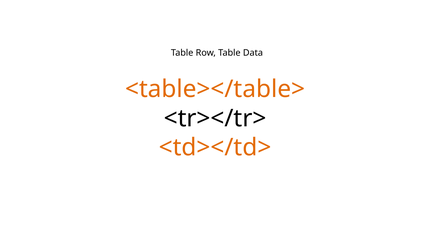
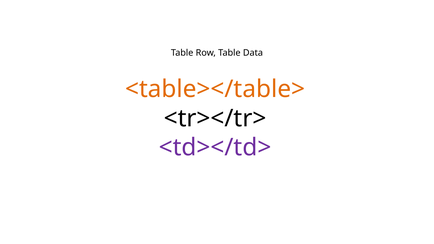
<td></td> colour: orange -> purple
